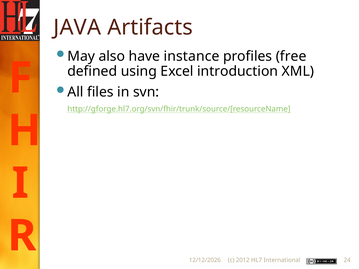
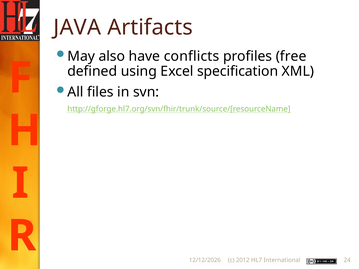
instance: instance -> conflicts
introduction: introduction -> specification
